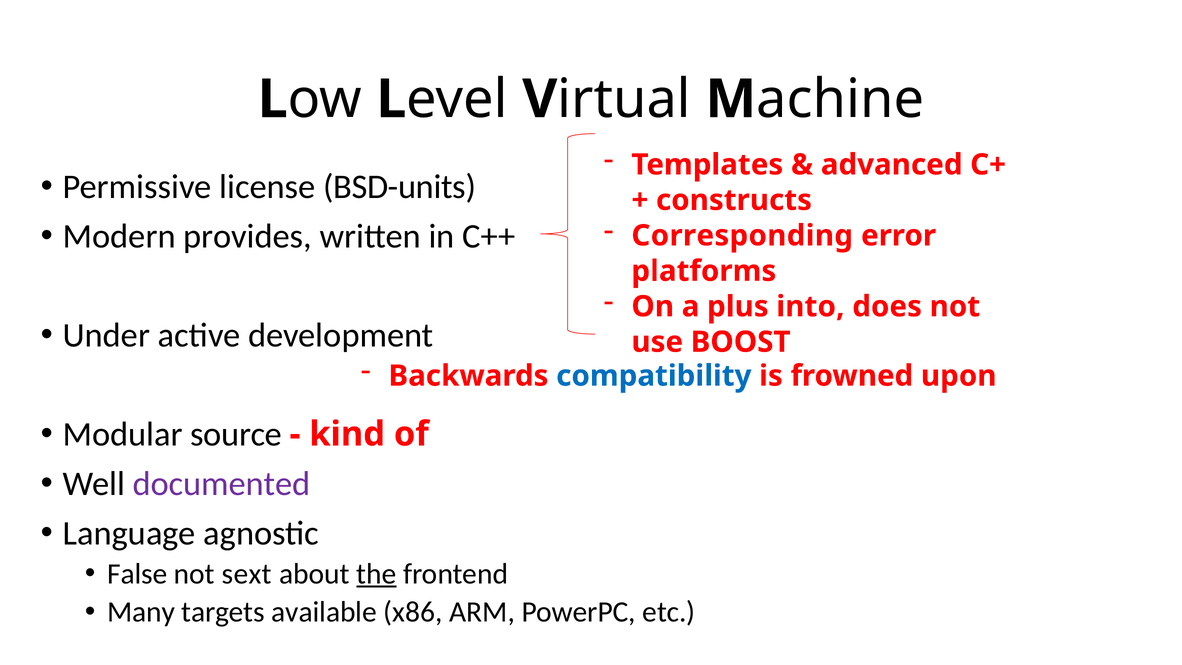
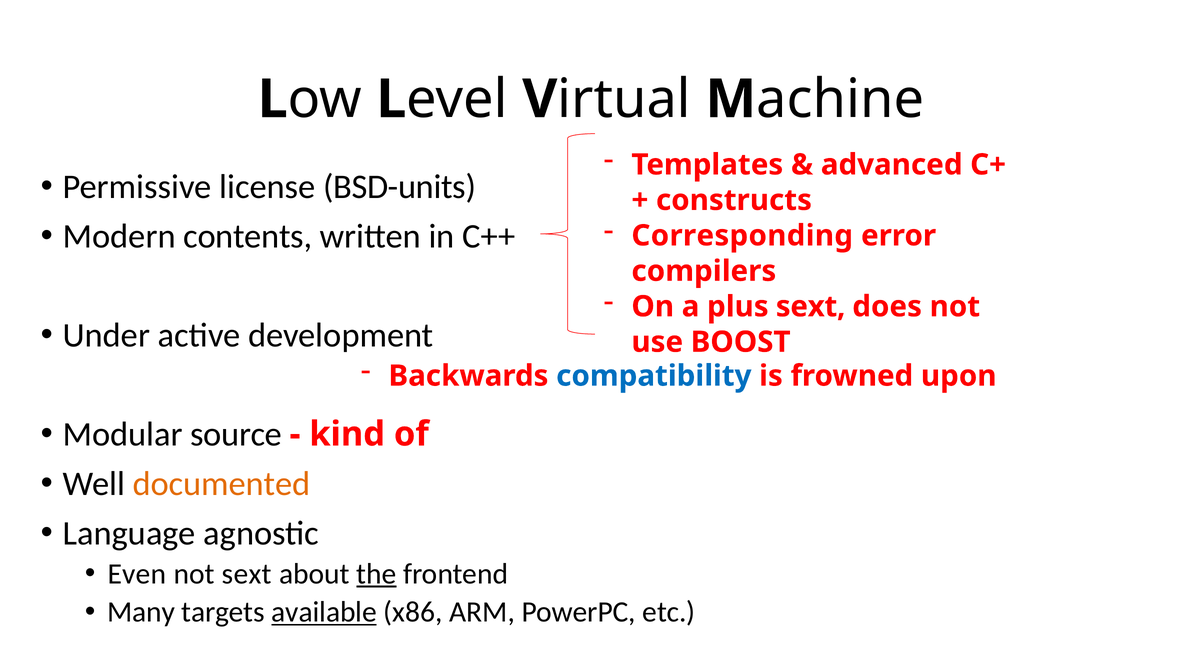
provides: provides -> contents
platforms: platforms -> compilers
plus into: into -> sext
documented colour: purple -> orange
False: False -> Even
available underline: none -> present
